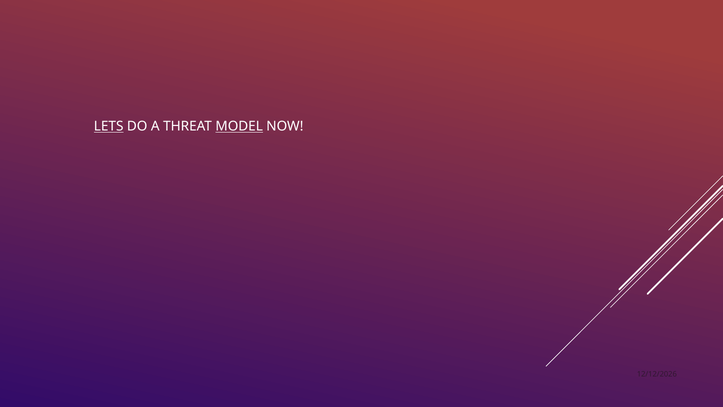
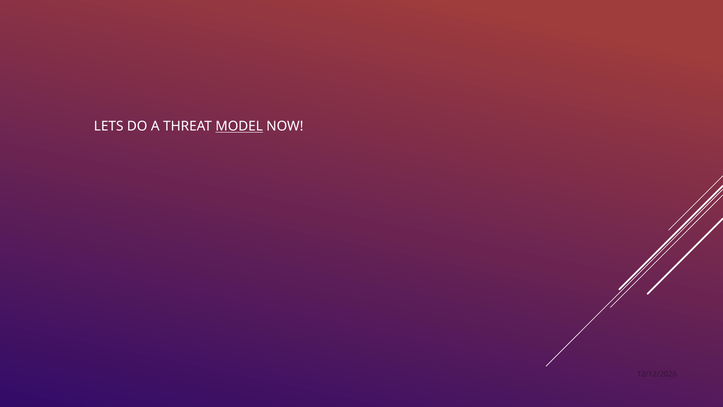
LETS underline: present -> none
